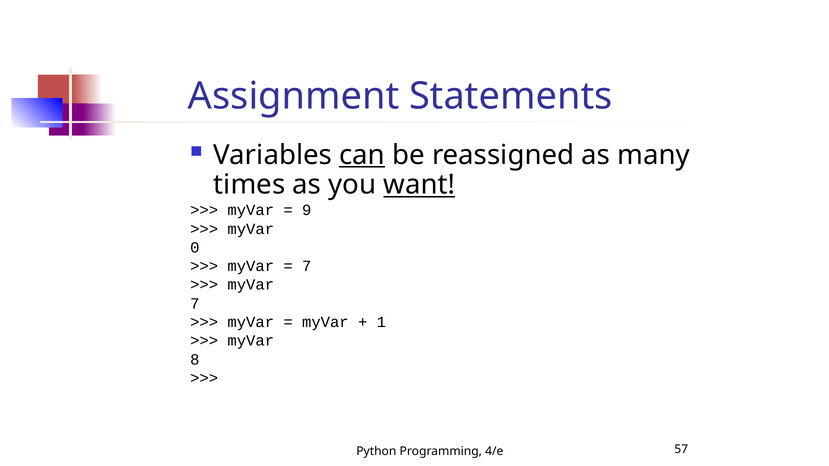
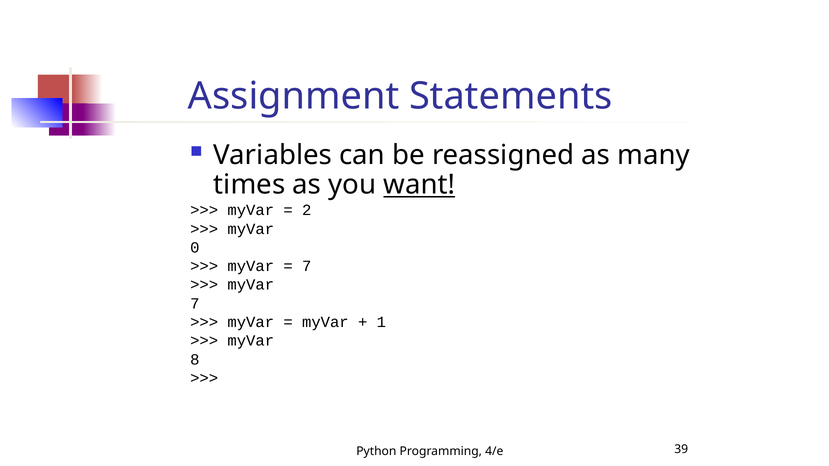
can underline: present -> none
9: 9 -> 2
57: 57 -> 39
